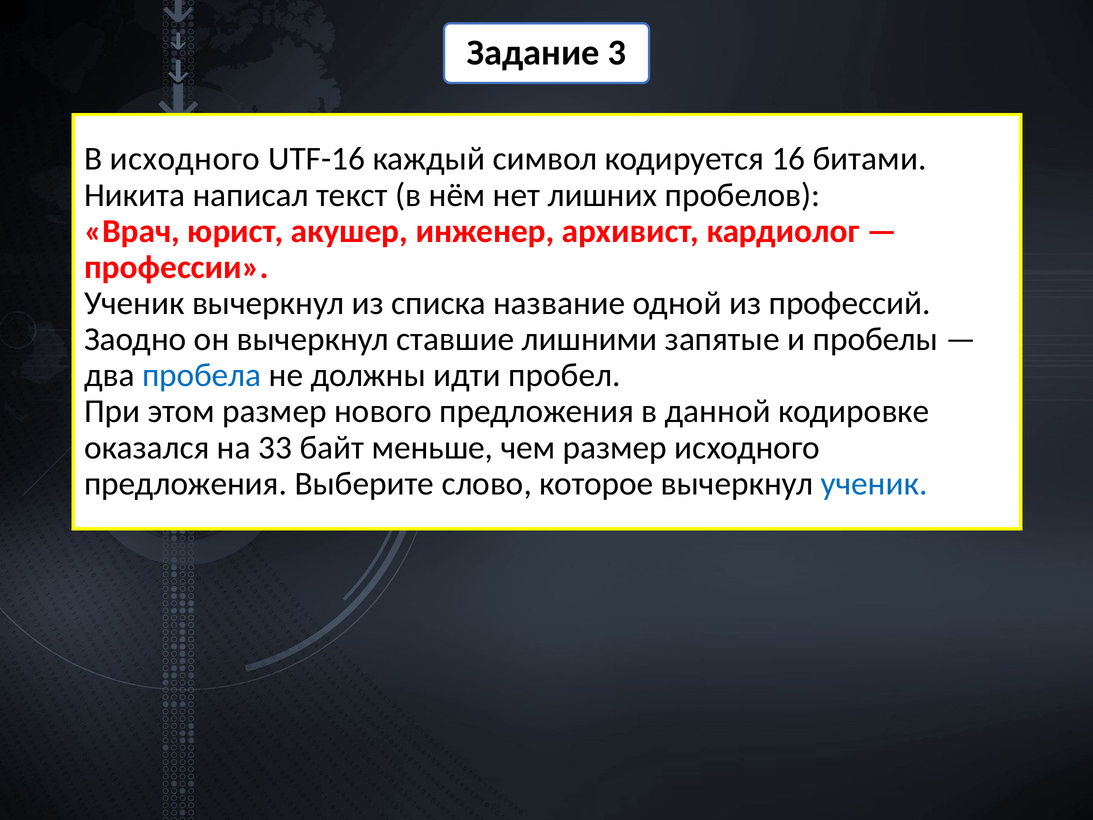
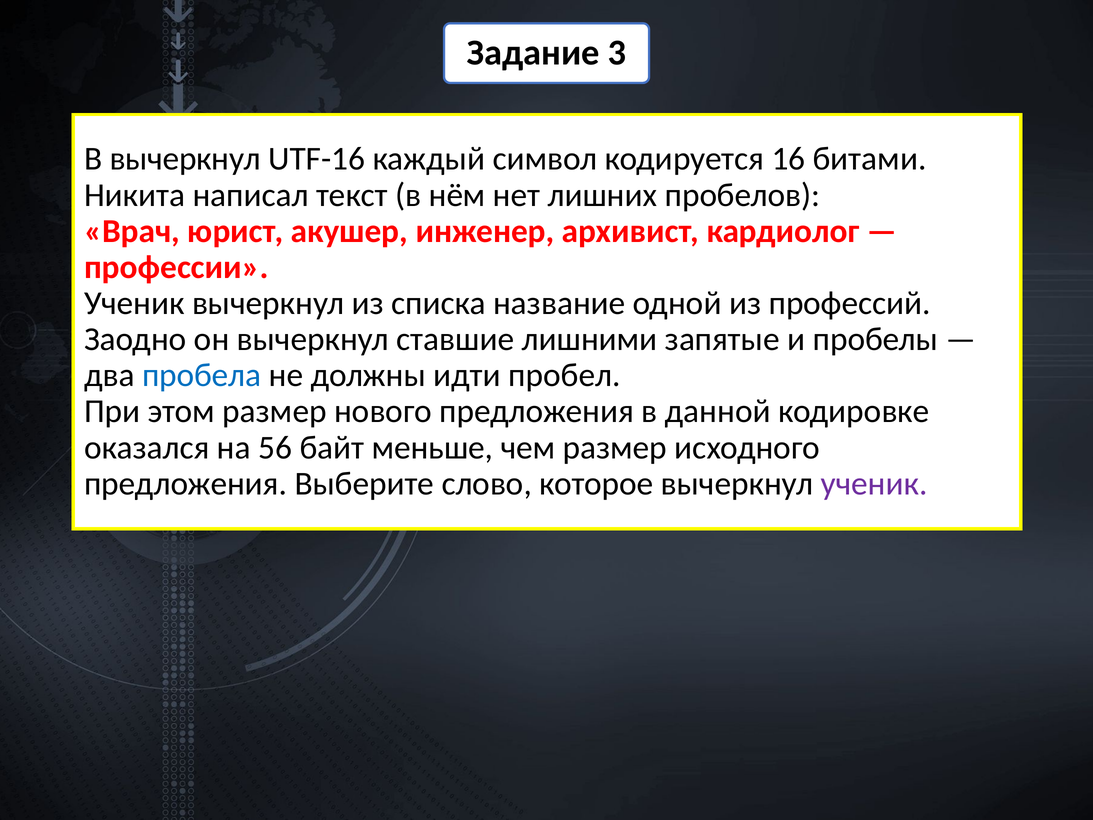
В исходного: исходного -> вычеркнул
33: 33 -> 56
ученик at (874, 483) colour: blue -> purple
